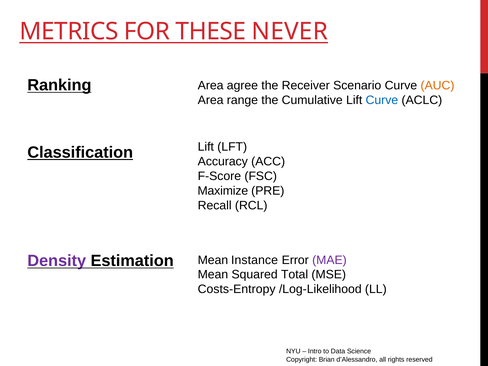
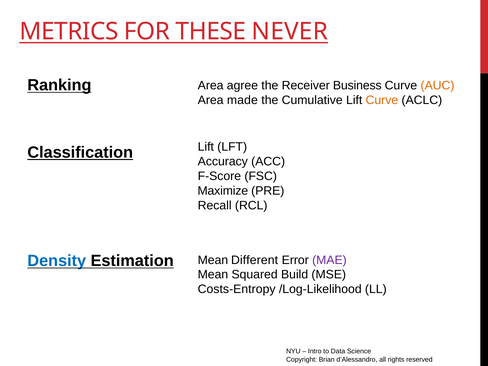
Scenario: Scenario -> Business
range: range -> made
Curve at (382, 100) colour: blue -> orange
Density colour: purple -> blue
Instance: Instance -> Different
Total: Total -> Build
